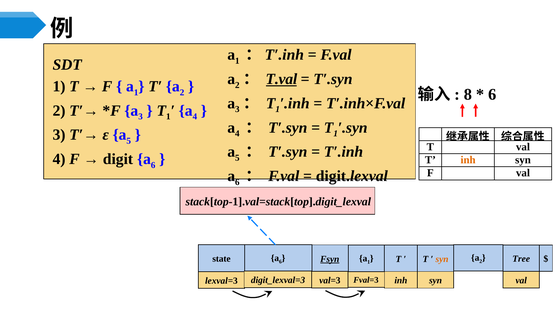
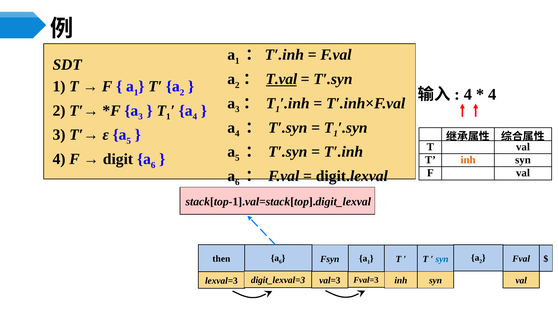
8 at (468, 95): 8 -> 4
6 at (492, 95): 6 -> 4
state: state -> then
Tree: Tree -> Fval
Fsyn underline: present -> none
syn at (442, 259) colour: orange -> blue
